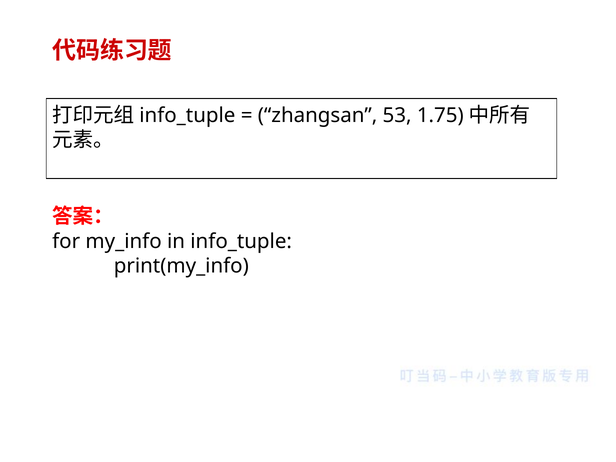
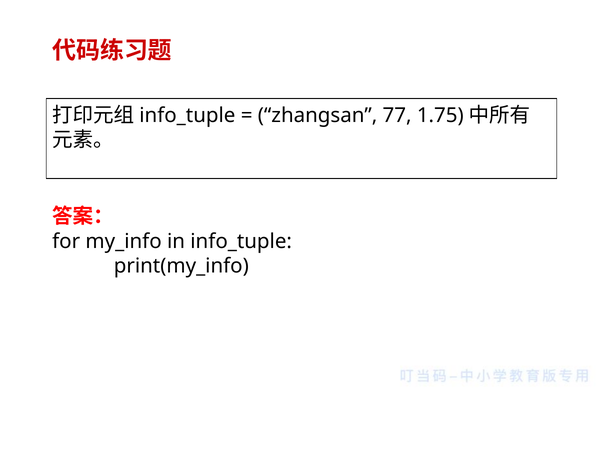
53: 53 -> 77
